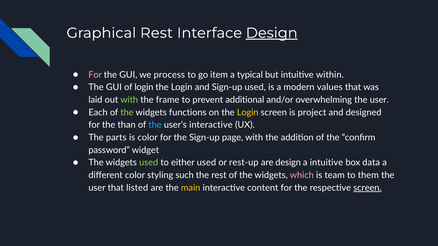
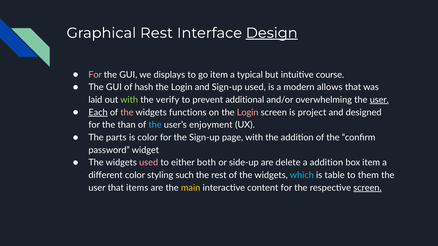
process: process -> displays
within: within -> course
of login: login -> hash
values: values -> allows
frame: frame -> verify
user at (379, 100) underline: none -> present
Each underline: none -> present
the at (127, 113) colour: light green -> pink
Login at (248, 113) colour: yellow -> pink
user’s interactive: interactive -> enjoyment
used at (149, 163) colour: light green -> pink
either used: used -> both
rest-up: rest-up -> side-up
are design: design -> delete
a intuitive: intuitive -> addition
box data: data -> item
which colour: pink -> light blue
team: team -> table
listed: listed -> items
